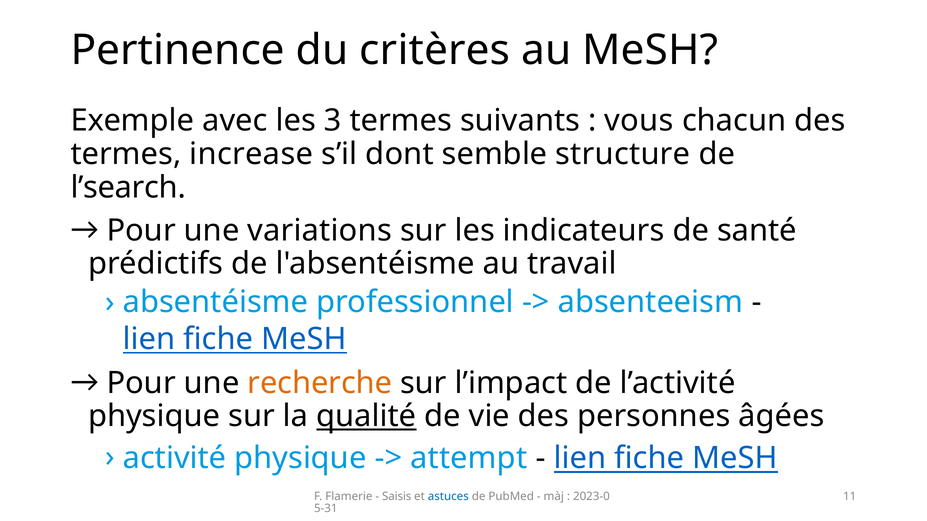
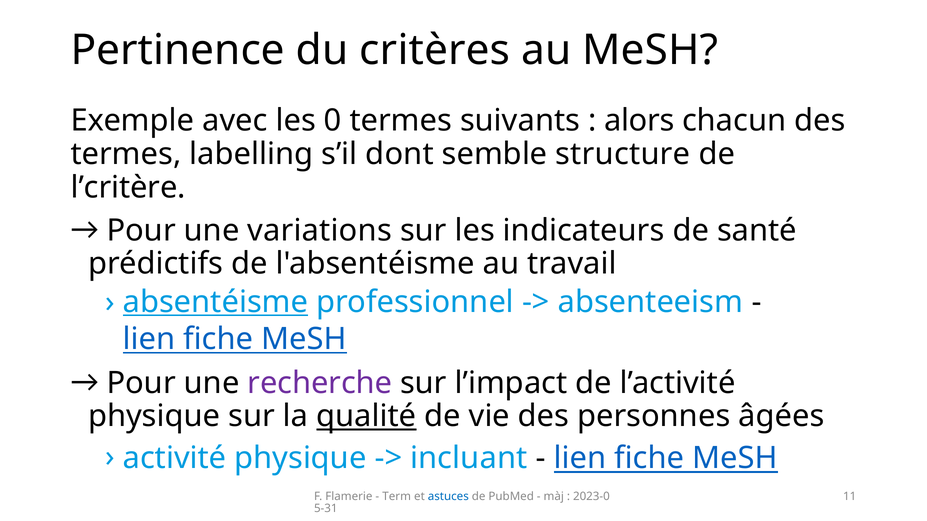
3: 3 -> 0
vous: vous -> alors
increase: increase -> labelling
l’search: l’search -> l’critère
absentéisme underline: none -> present
recherche colour: orange -> purple
attempt: attempt -> incluant
Saisis: Saisis -> Term
